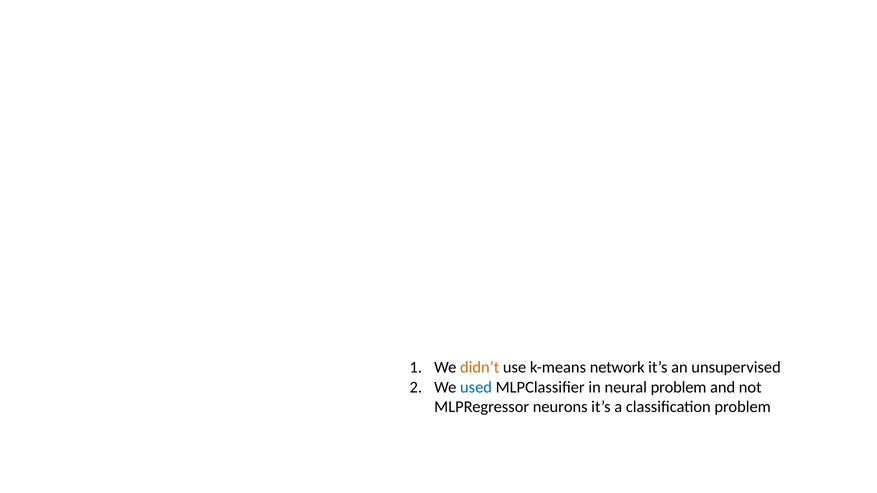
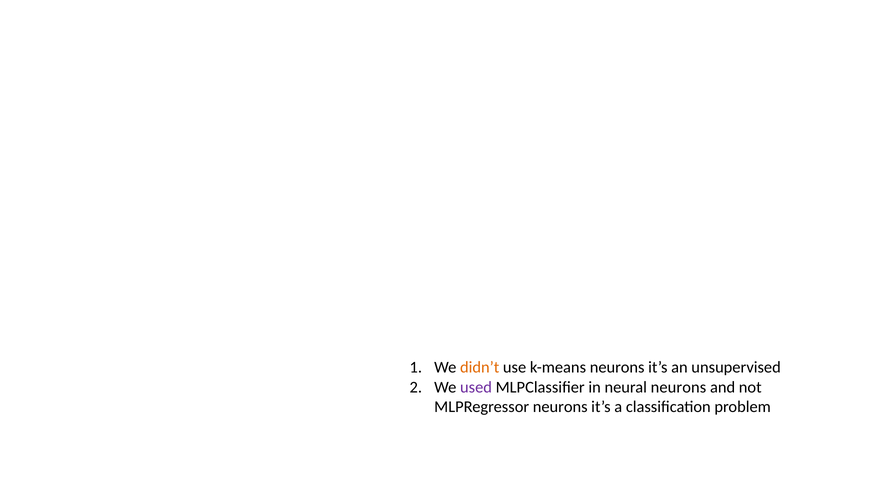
k-means network: network -> neurons
used colour: blue -> purple
neural problem: problem -> neurons
